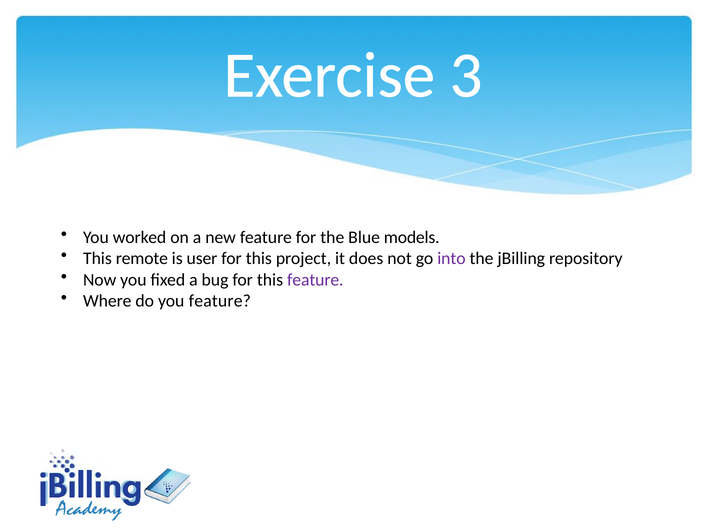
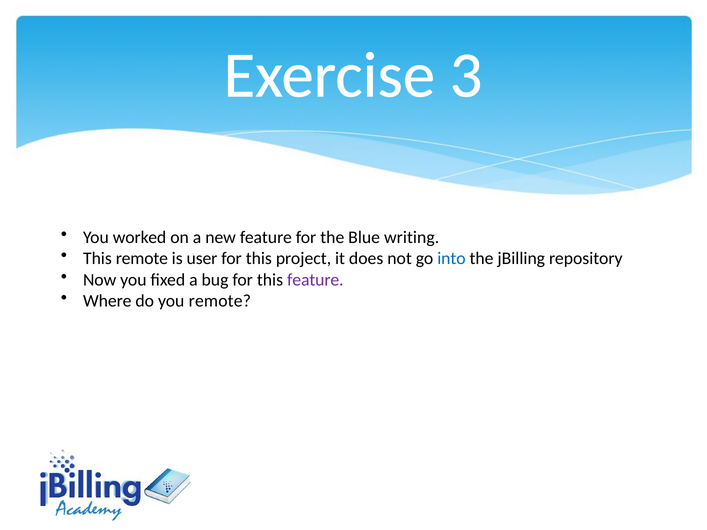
models: models -> writing
into colour: purple -> blue
you feature: feature -> remote
